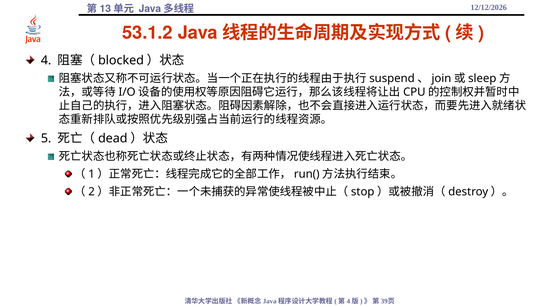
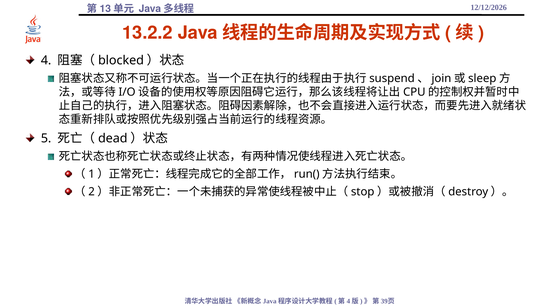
53.1.2: 53.1.2 -> 13.2.2
